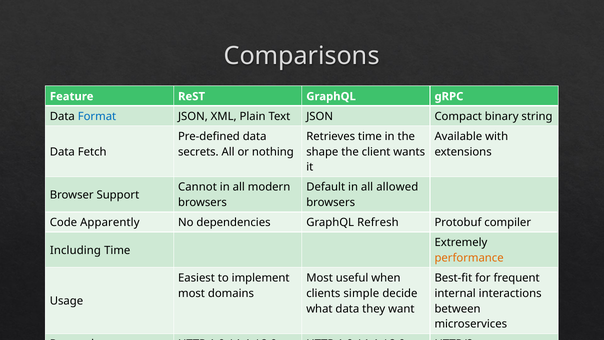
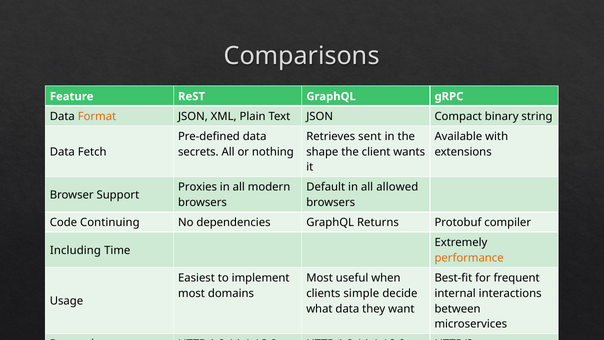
Format colour: blue -> orange
Retrieves time: time -> sent
Cannot: Cannot -> Proxies
Apparently: Apparently -> Continuing
Refresh: Refresh -> Returns
